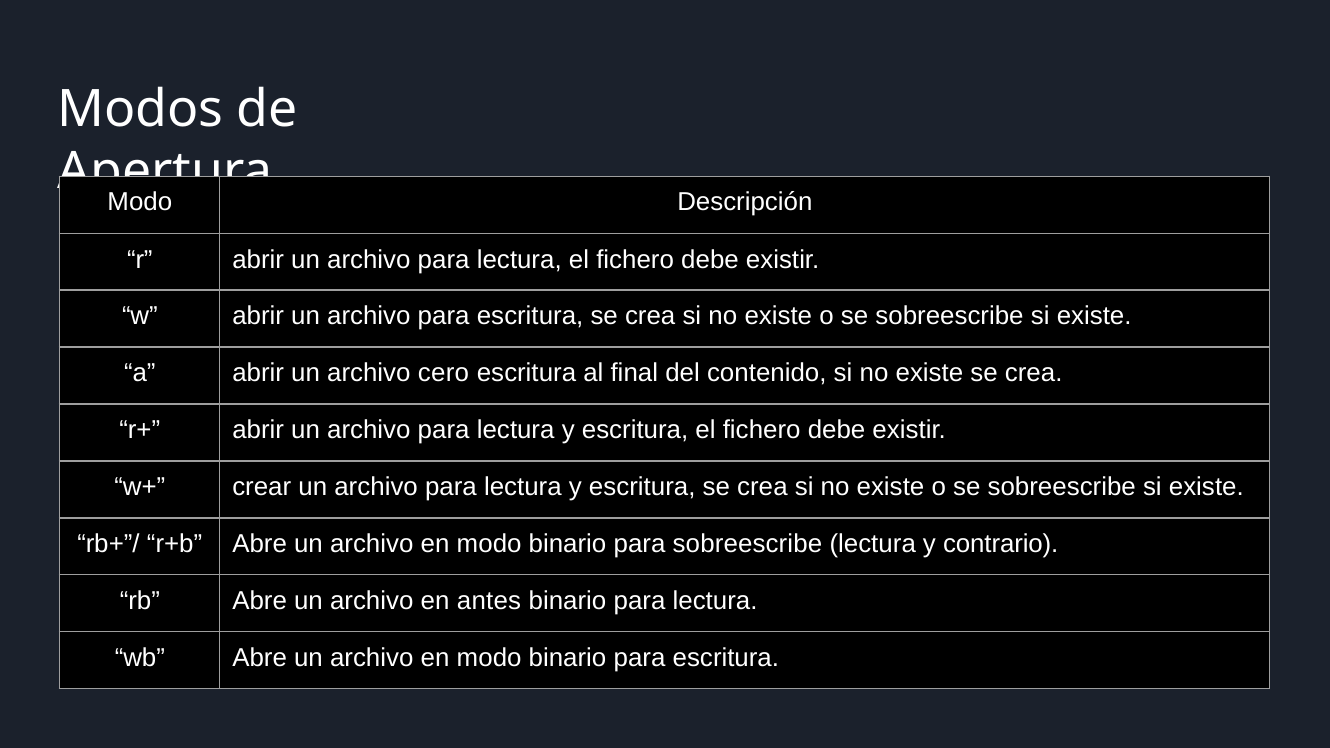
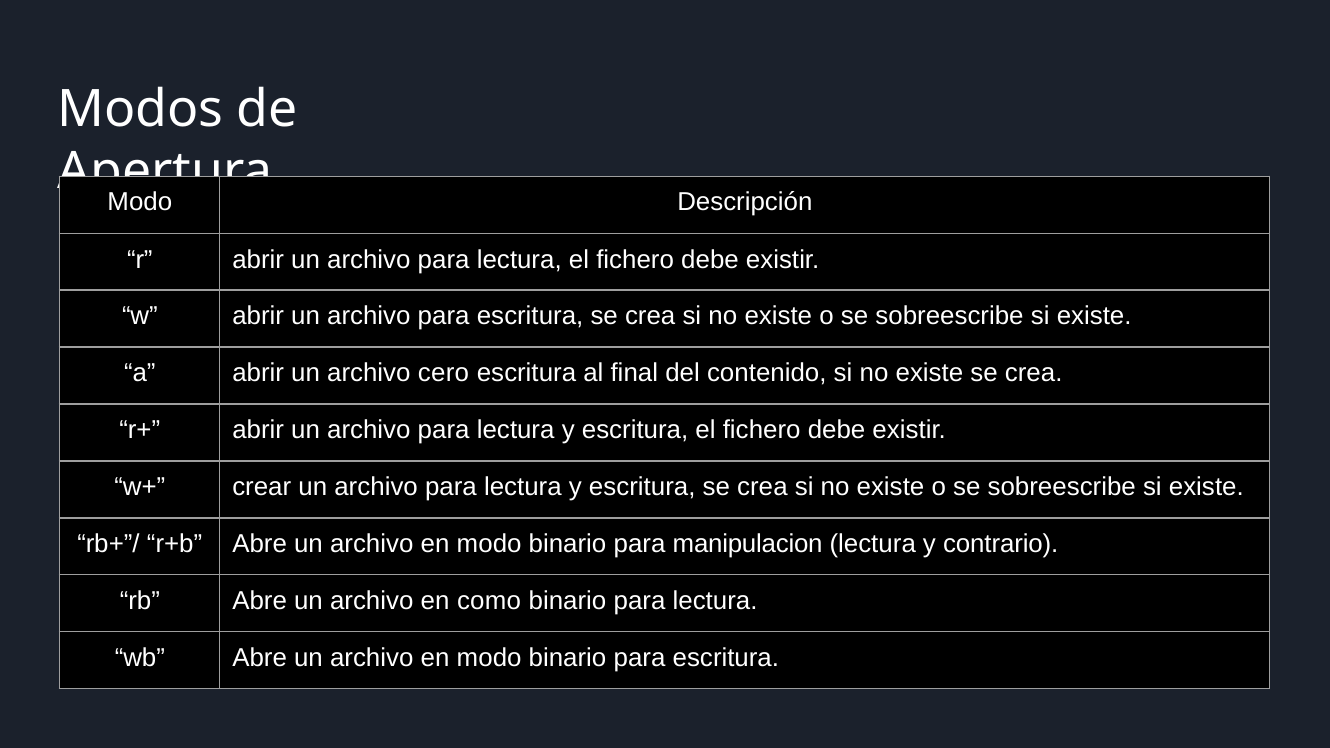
para sobreescribe: sobreescribe -> manipulacion
antes: antes -> como
